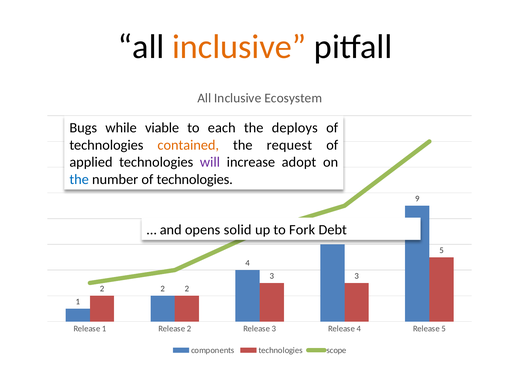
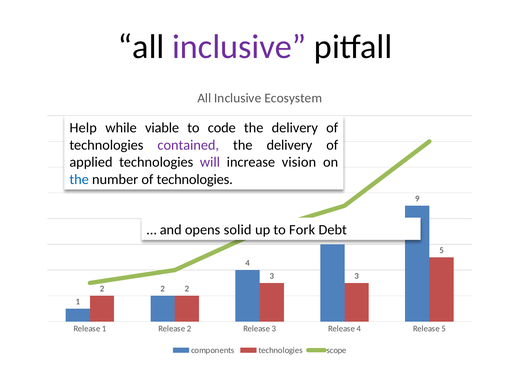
inclusive at (239, 47) colour: orange -> purple
Bugs: Bugs -> Help
each: each -> code
deploys at (295, 128): deploys -> delivery
contained colour: orange -> purple
request at (289, 145): request -> delivery
adopt: adopt -> vision
